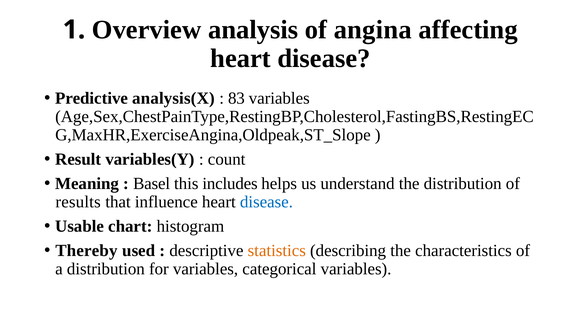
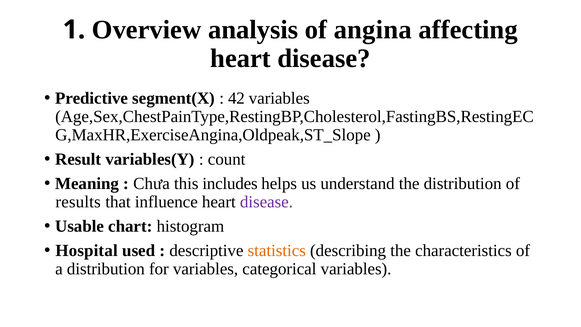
analysis(X: analysis(X -> segment(X
83: 83 -> 42
Basel: Basel -> Chưa
disease at (266, 202) colour: blue -> purple
Thereby: Thereby -> Hospital
